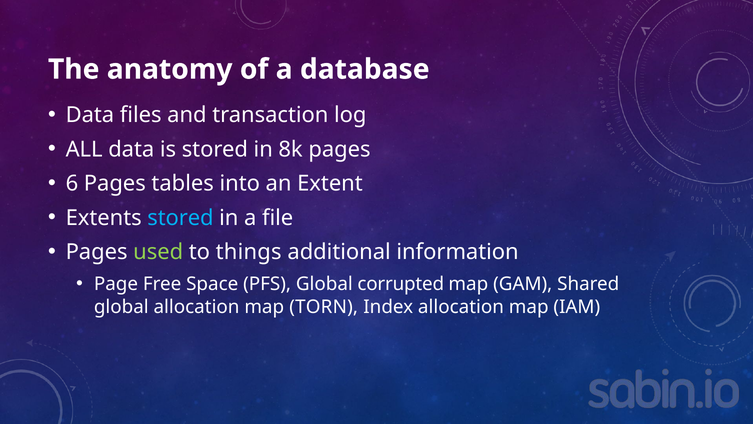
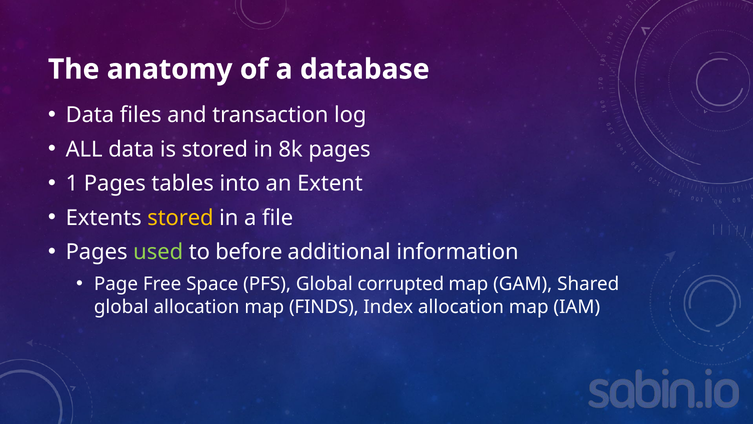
6: 6 -> 1
stored at (180, 218) colour: light blue -> yellow
things: things -> before
TORN: TORN -> FINDS
